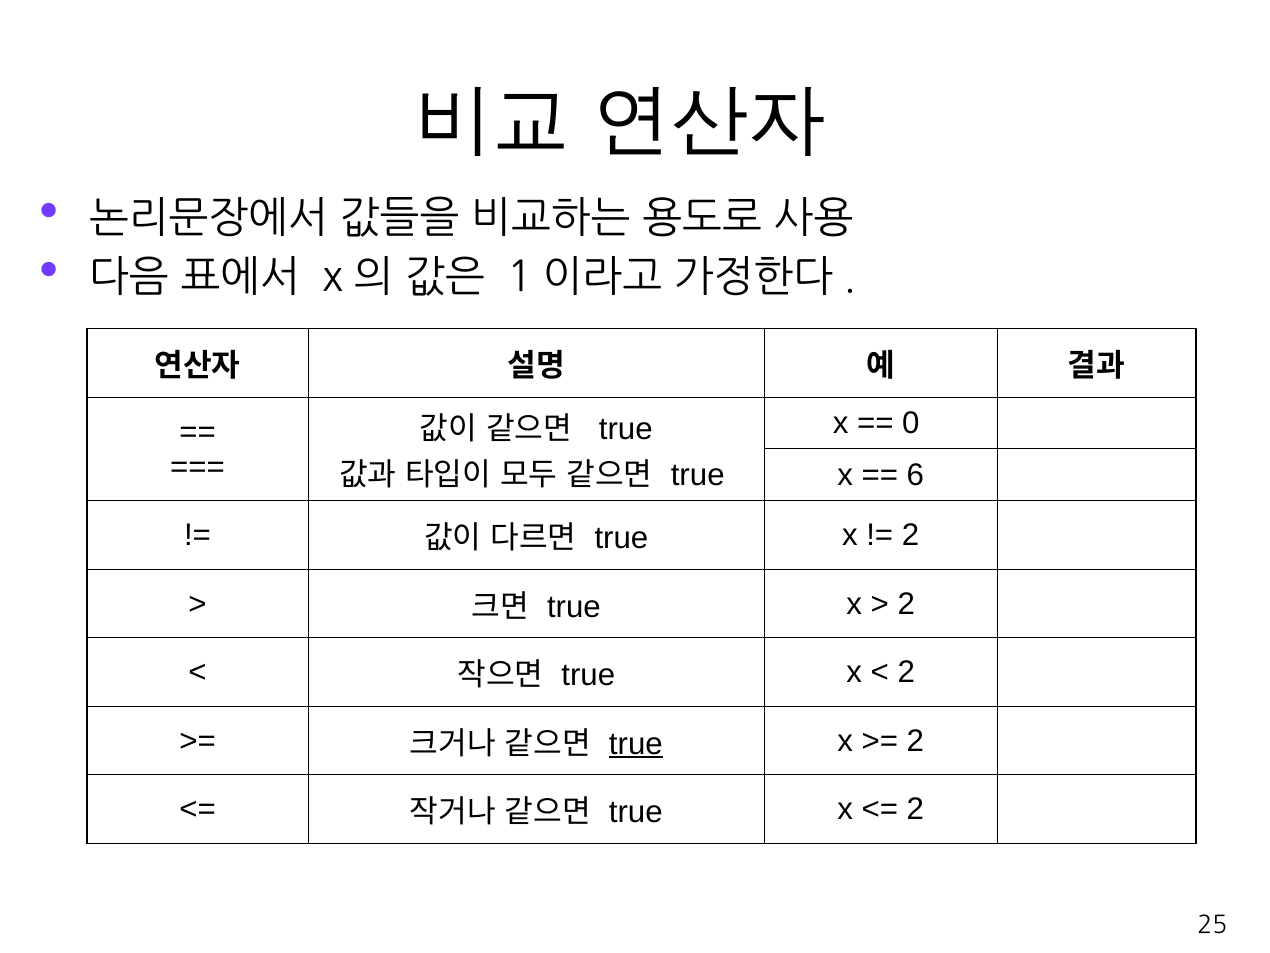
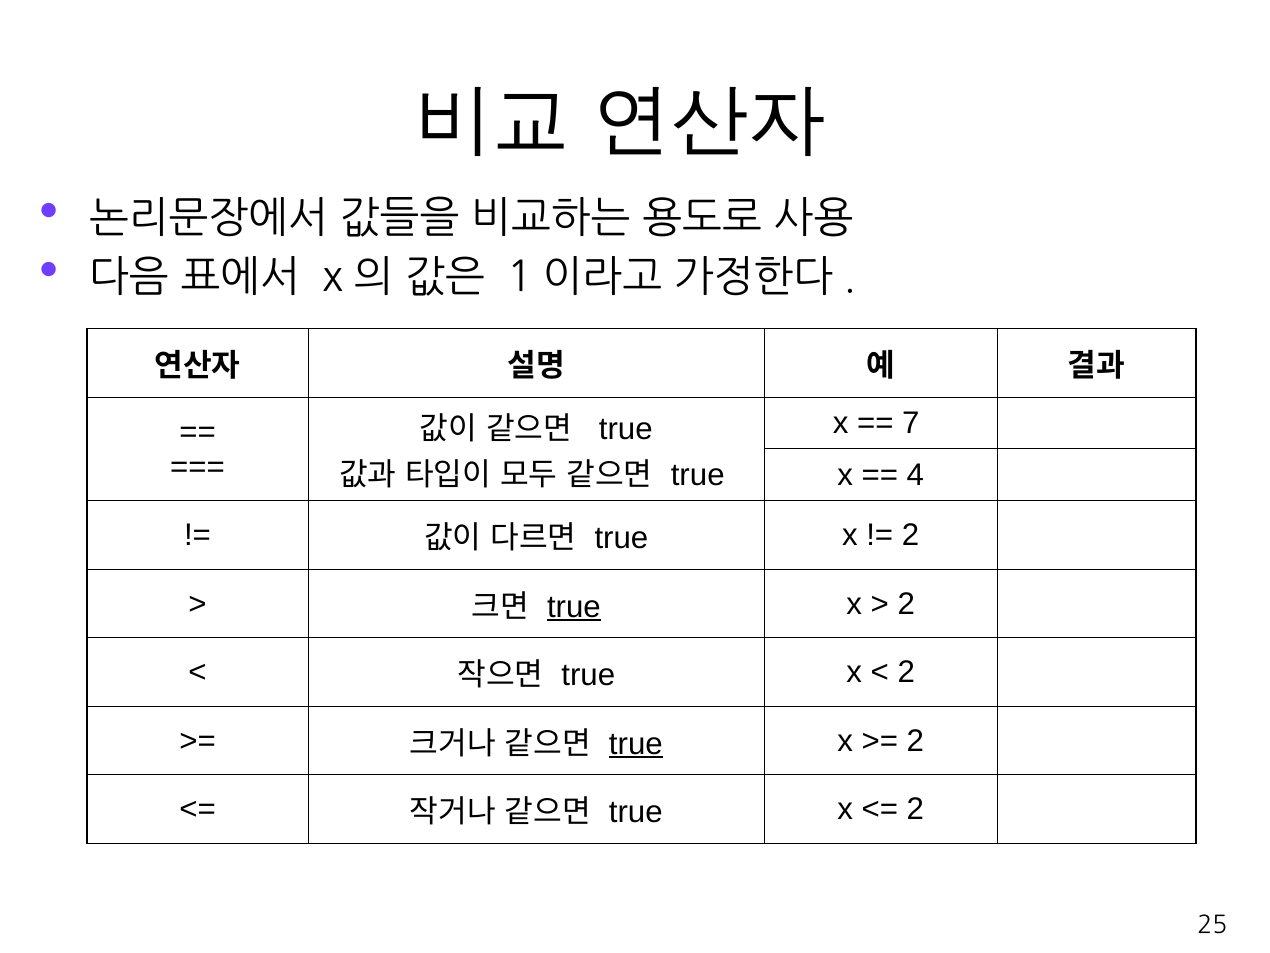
0: 0 -> 7
6: 6 -> 4
true at (574, 607) underline: none -> present
